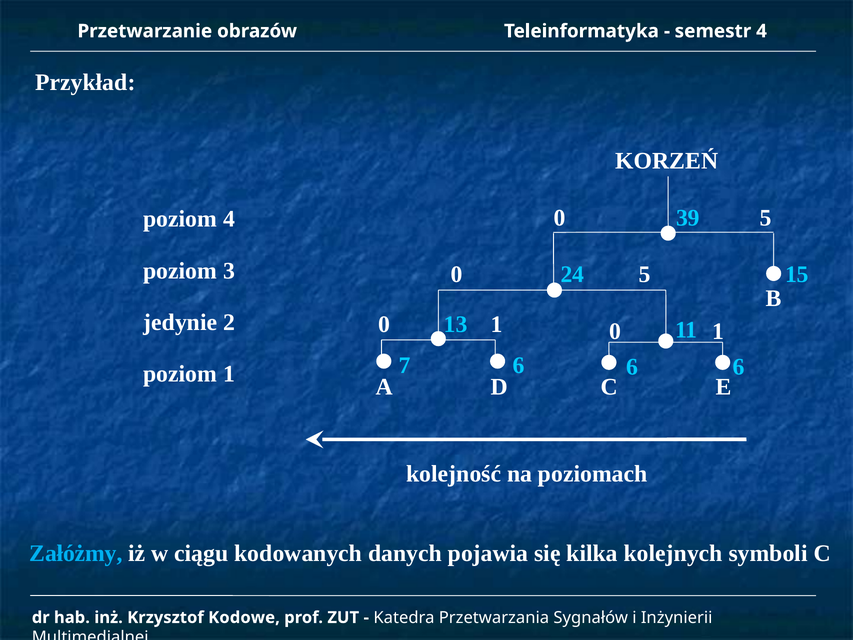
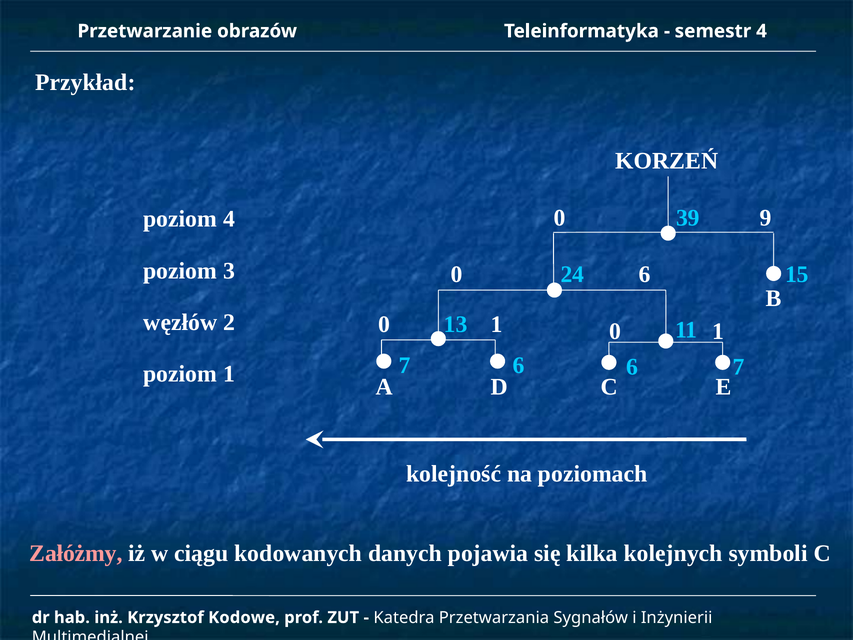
5 at (766, 218): 5 -> 9
5 at (645, 275): 5 -> 6
jedynie: jedynie -> węzłów
6 6: 6 -> 7
Załóżmy colour: light blue -> pink
